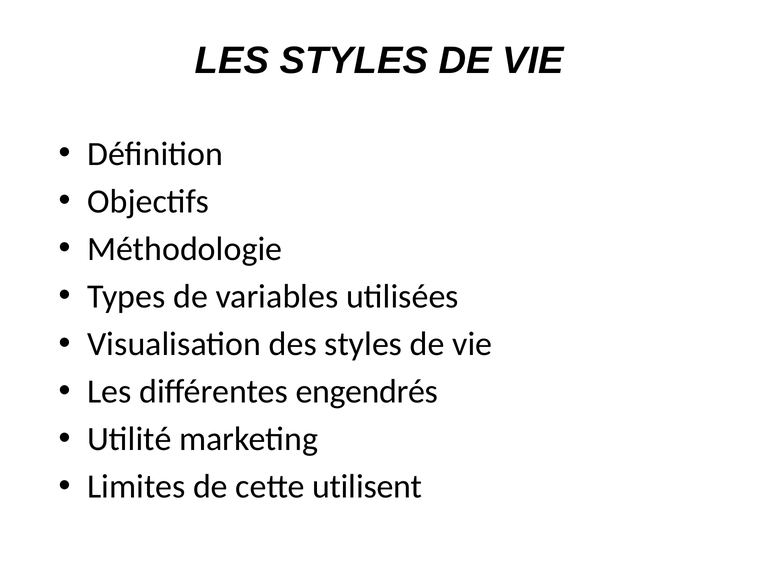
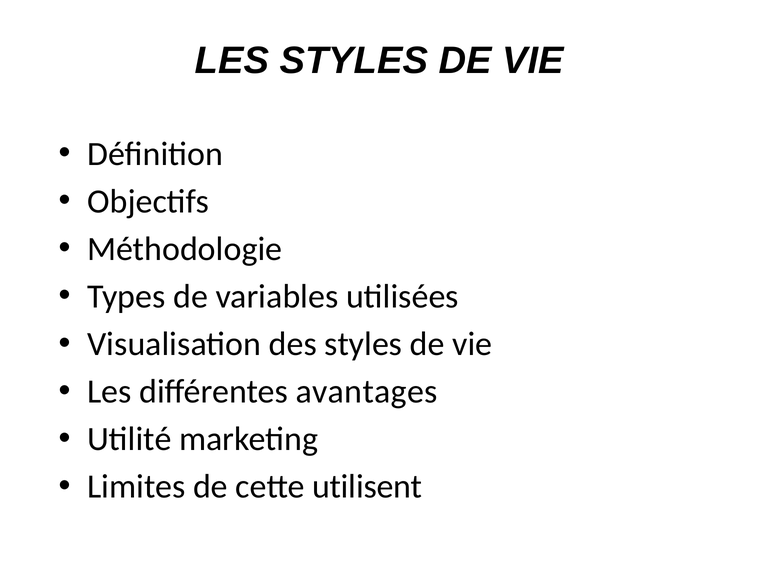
engendrés: engendrés -> avantages
